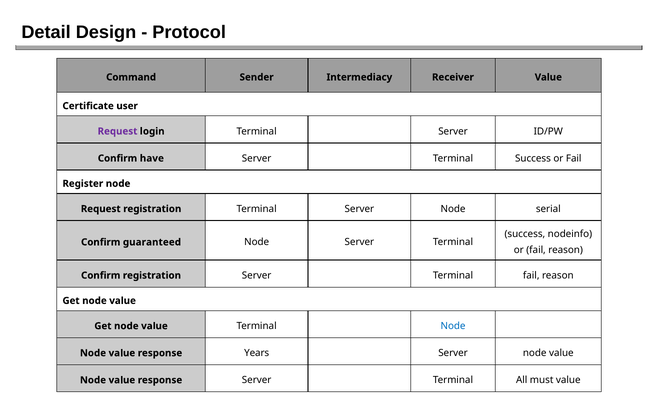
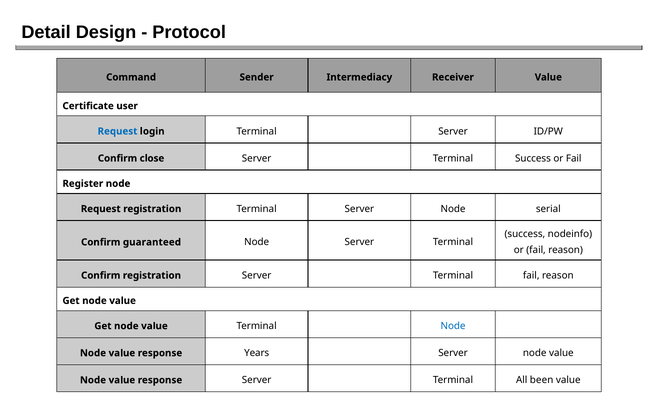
Request at (118, 131) colour: purple -> blue
have: have -> close
must: must -> been
